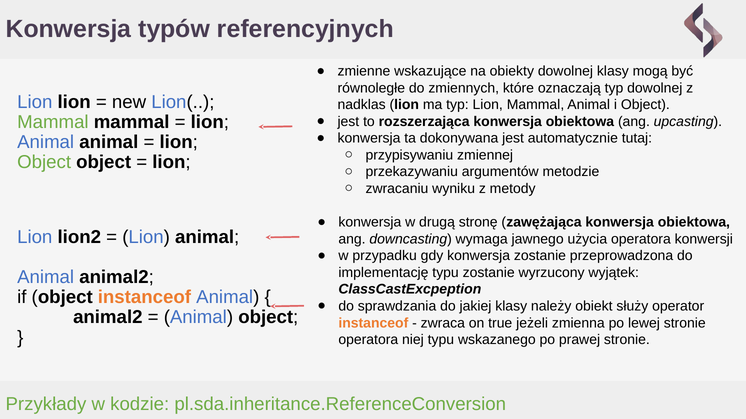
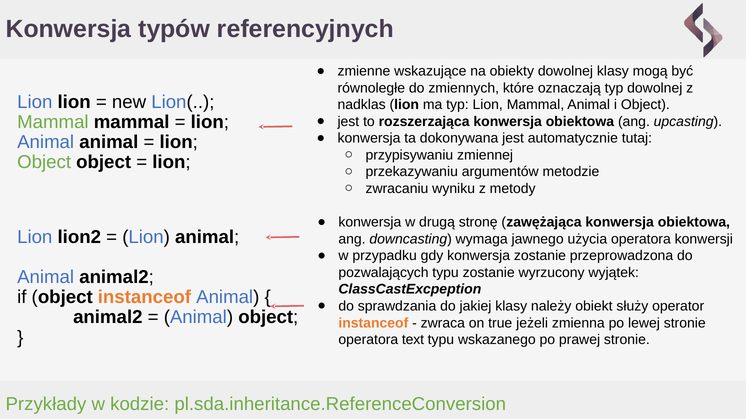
implementację: implementację -> pozwalających
niej: niej -> text
